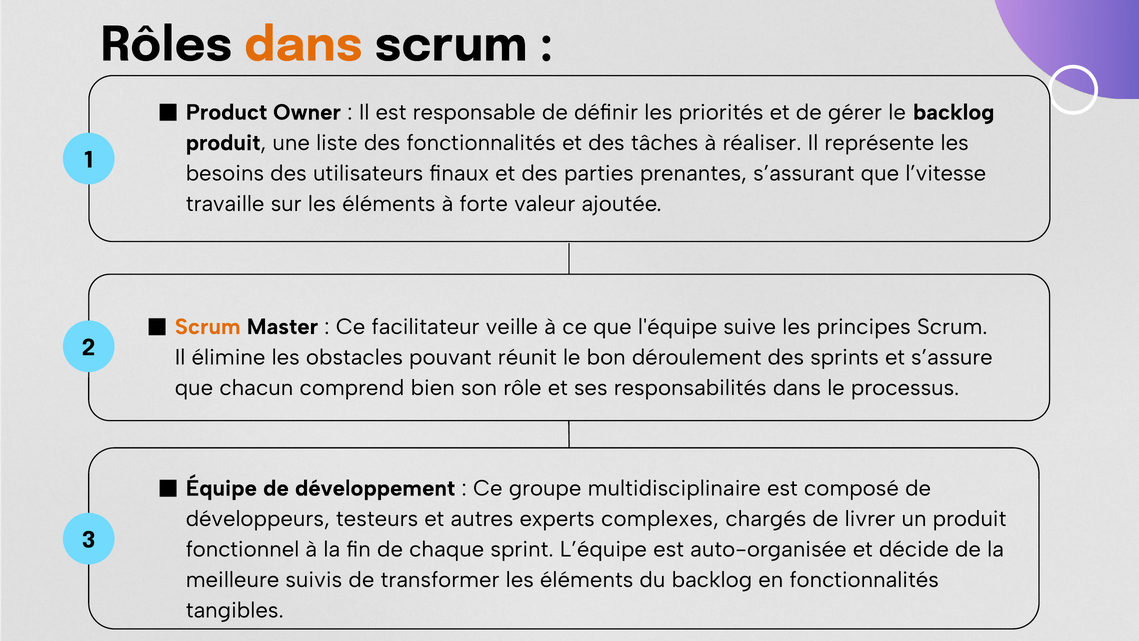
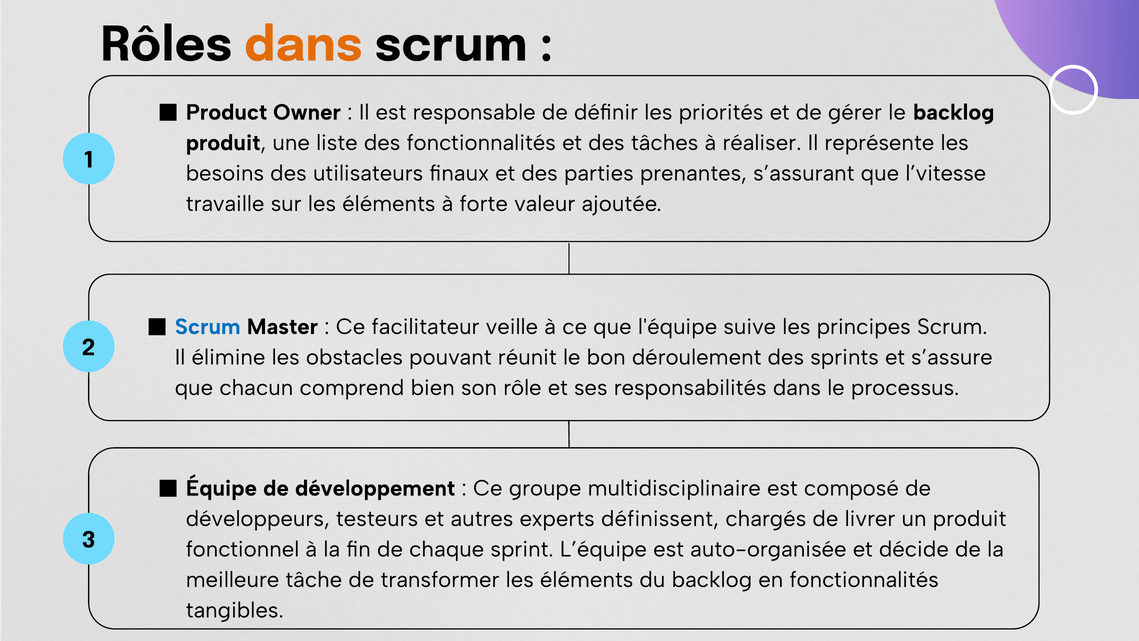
Scrum at (208, 327) colour: orange -> blue
complexes: complexes -> définissent
suivis: suivis -> tâche
